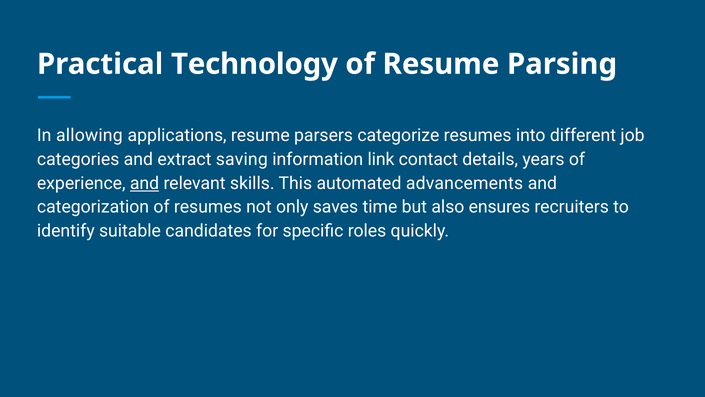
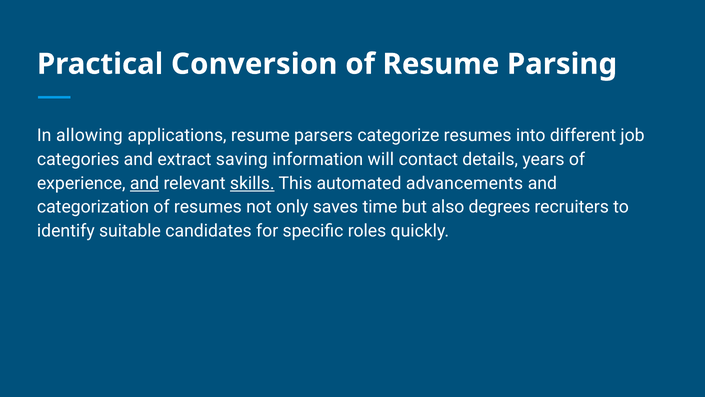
Technology: Technology -> Conversion
link: link -> will
skills underline: none -> present
ensures: ensures -> degrees
